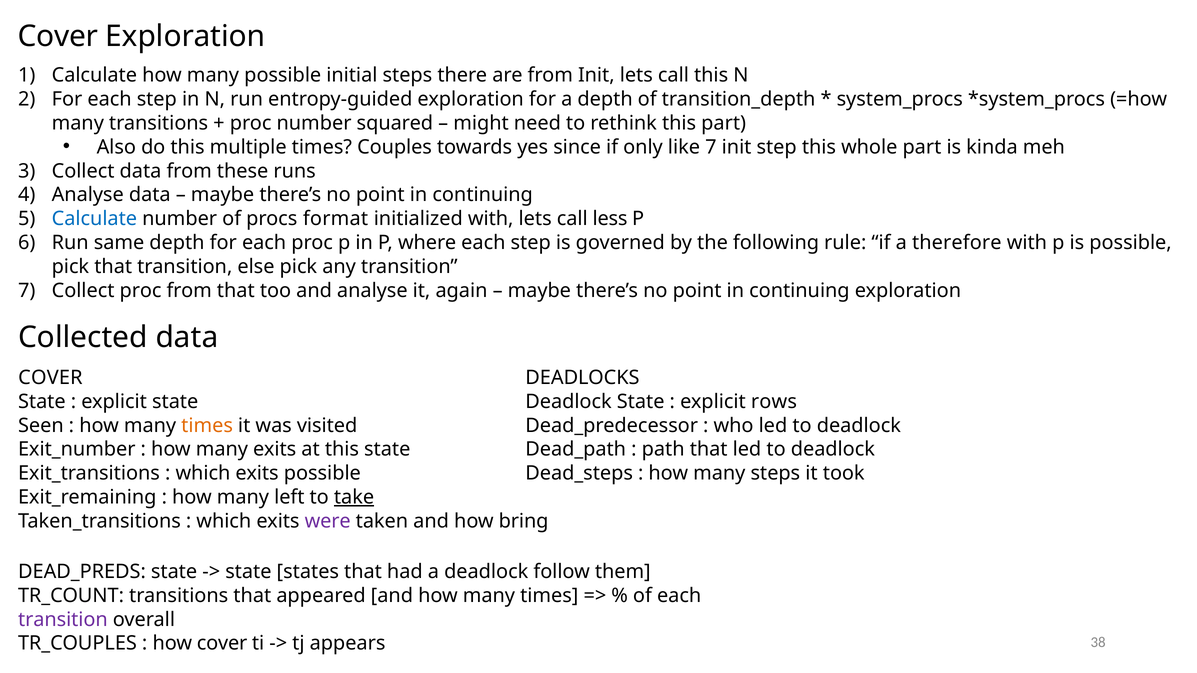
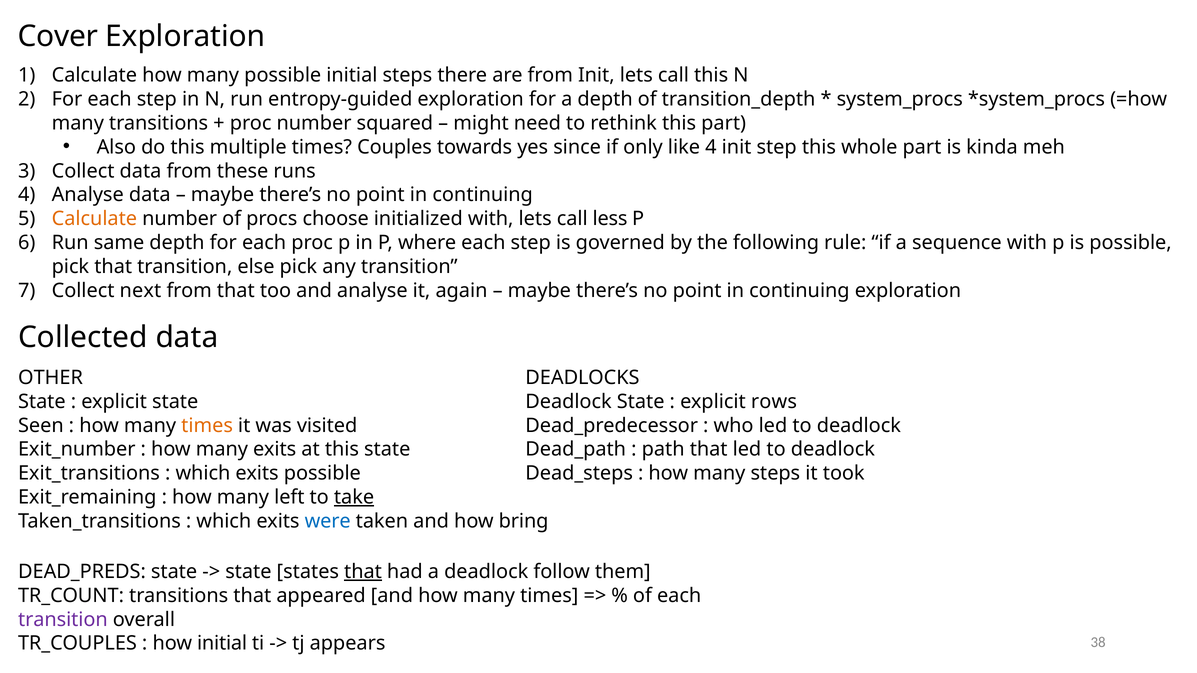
like 7: 7 -> 4
Calculate at (94, 219) colour: blue -> orange
format: format -> choose
therefore: therefore -> sequence
Collect proc: proc -> next
COVER at (50, 378): COVER -> OTHER
were colour: purple -> blue
that at (363, 572) underline: none -> present
how cover: cover -> initial
